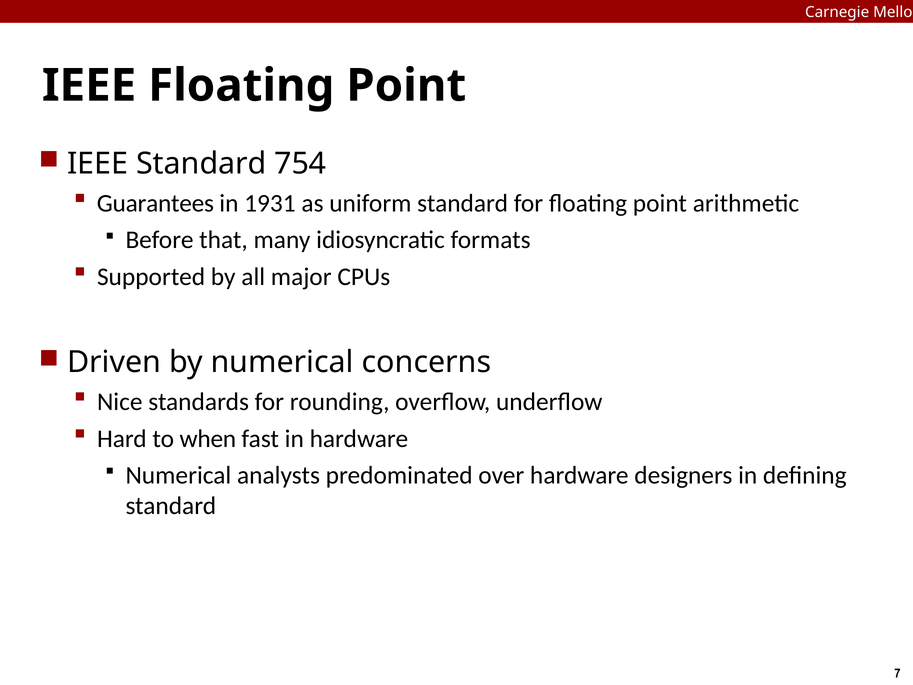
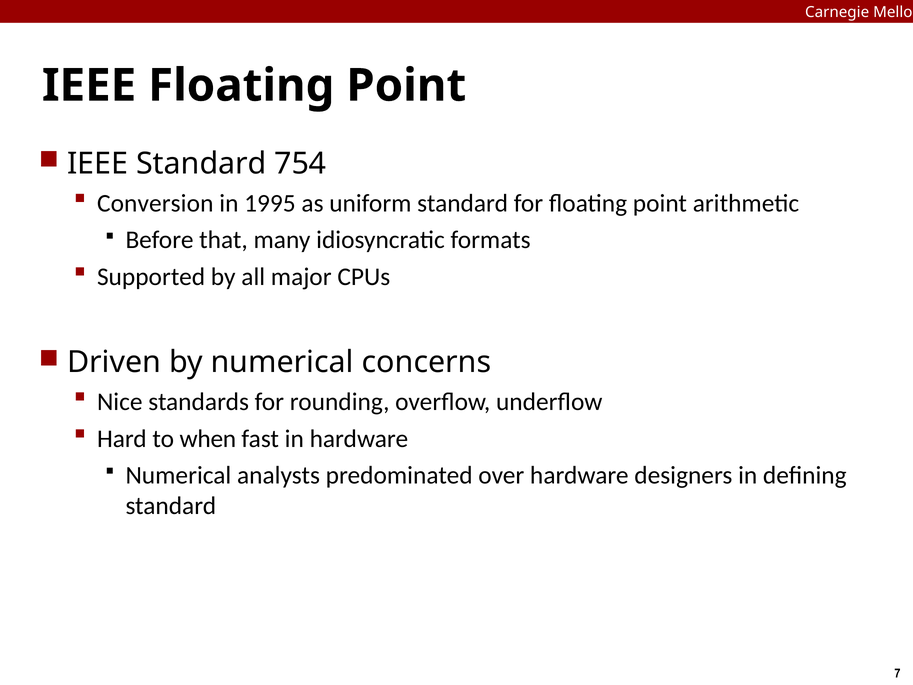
Guarantees: Guarantees -> Conversion
1931: 1931 -> 1995
